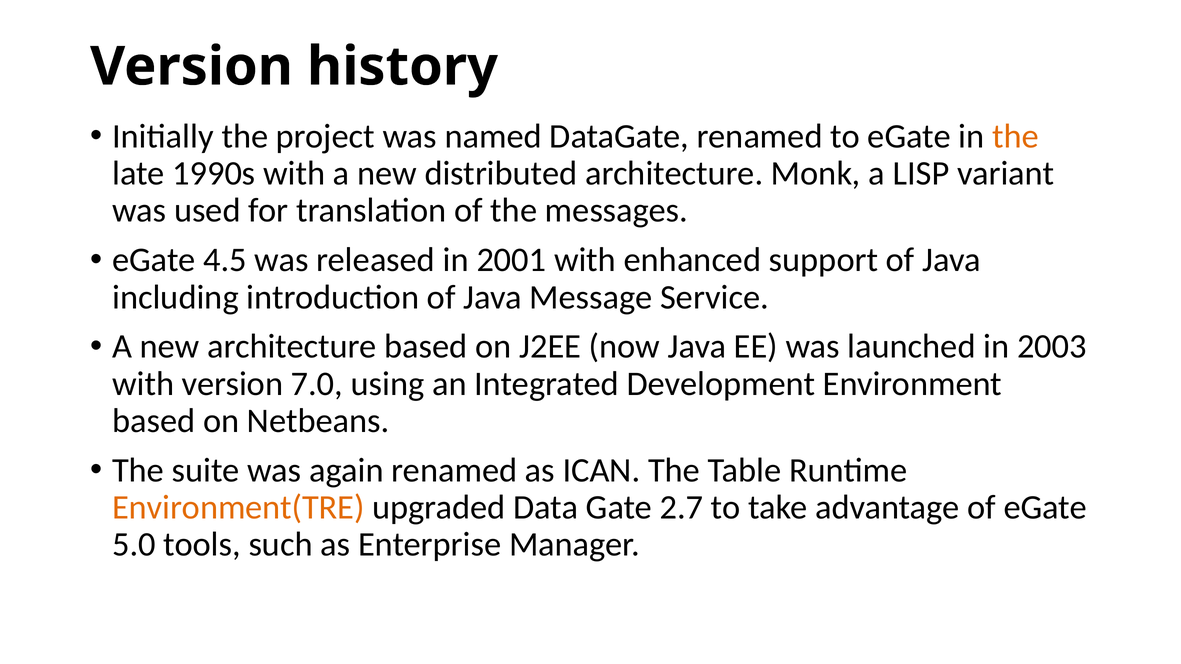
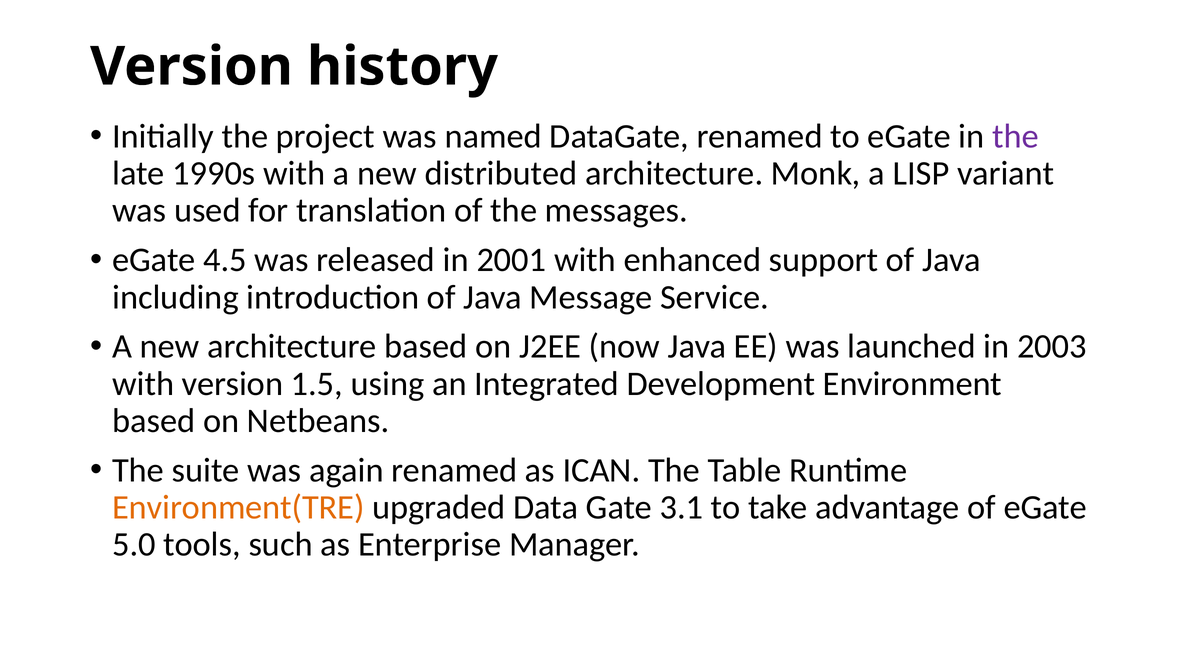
the at (1016, 136) colour: orange -> purple
7.0: 7.0 -> 1.5
2.7: 2.7 -> 3.1
